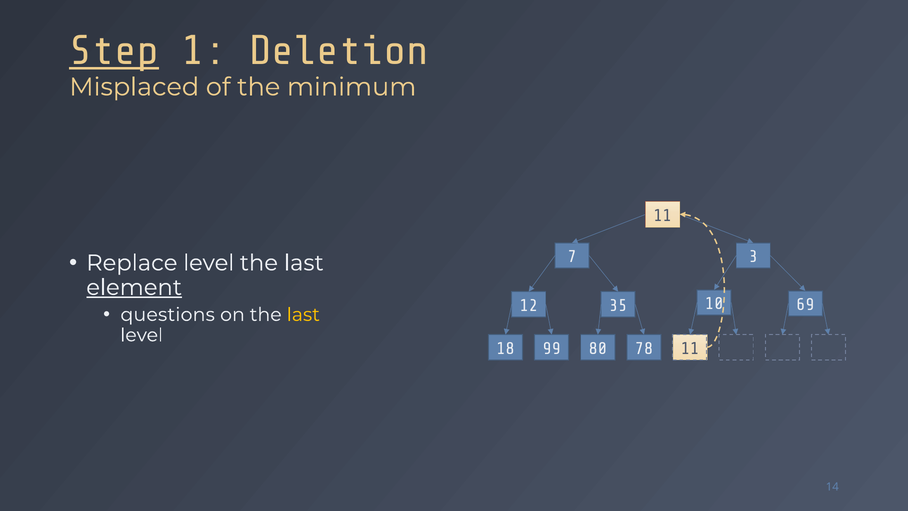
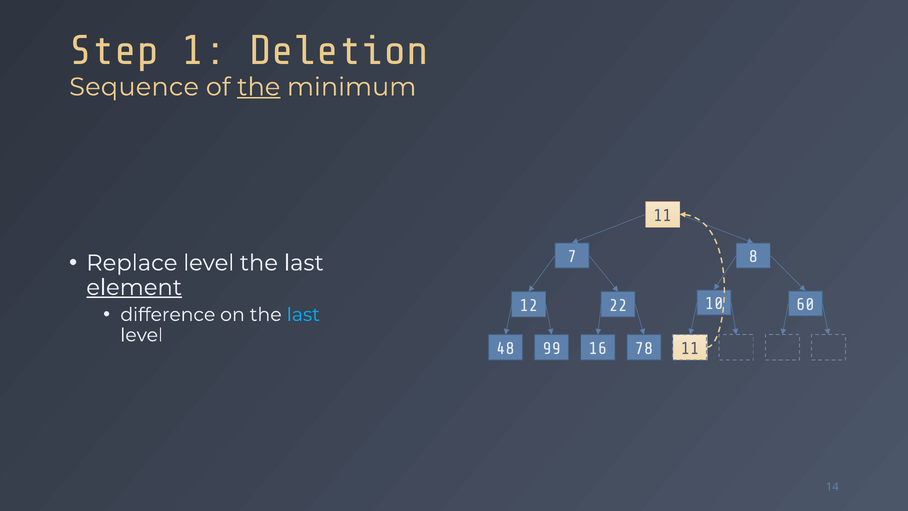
Step underline: present -> none
Misplaced: Misplaced -> Sequence
the at (259, 87) underline: none -> present
3: 3 -> 8
35: 35 -> 22
69: 69 -> 60
questions: questions -> difference
last at (303, 315) colour: yellow -> light blue
18: 18 -> 48
80: 80 -> 16
